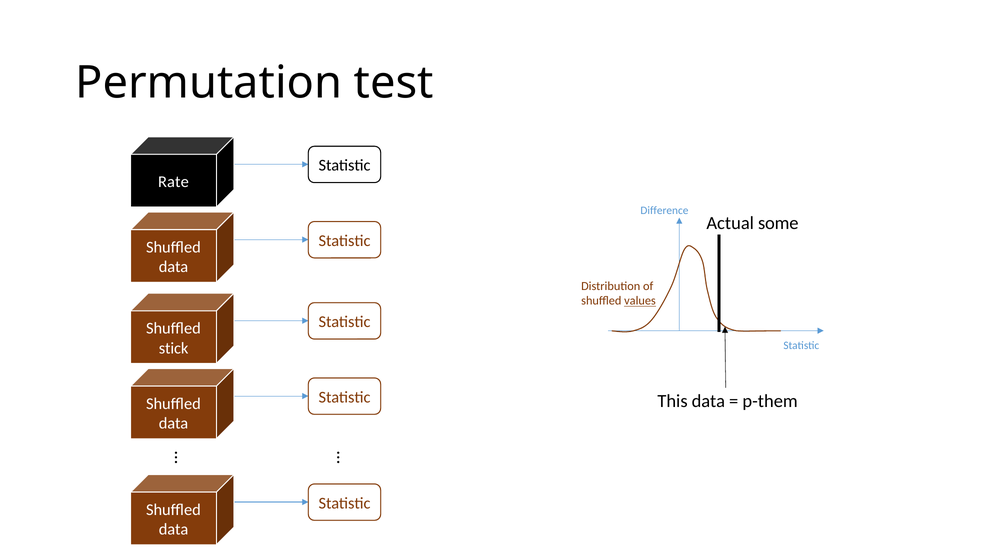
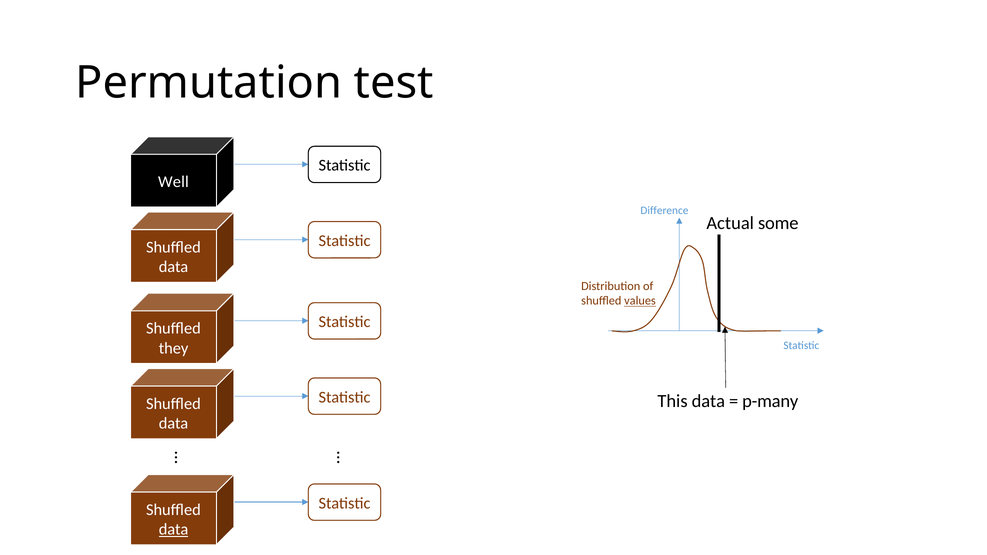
Rate: Rate -> Well
stick: stick -> they
p-them: p-them -> p-many
data at (174, 530) underline: none -> present
